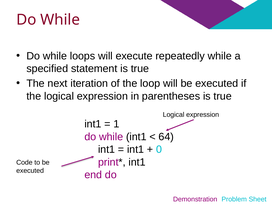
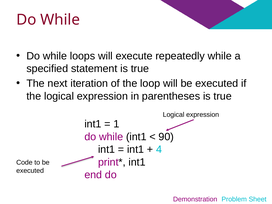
64: 64 -> 90
0: 0 -> 4
